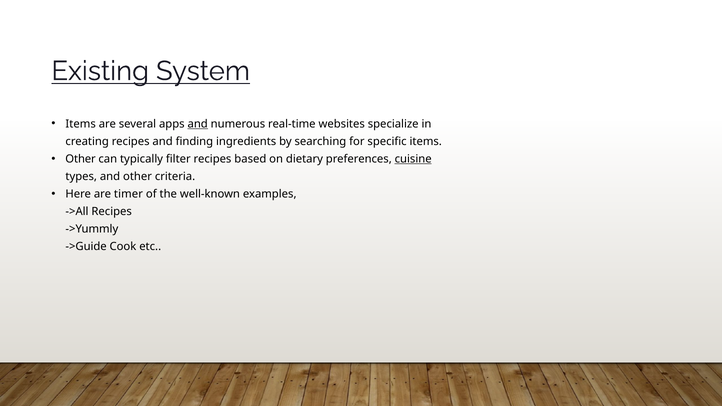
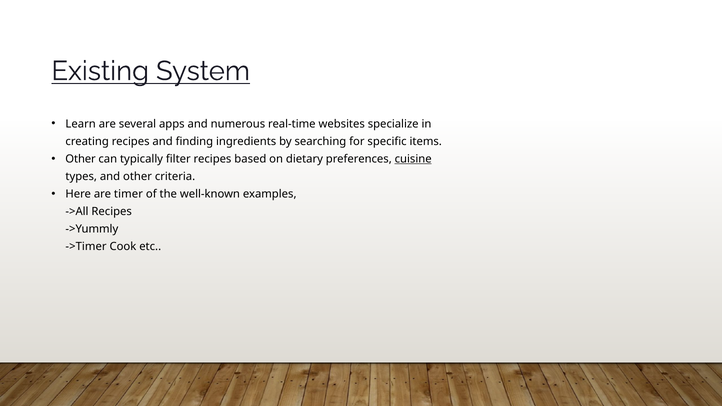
Items at (81, 124): Items -> Learn
and at (198, 124) underline: present -> none
->Guide: ->Guide -> ->Timer
